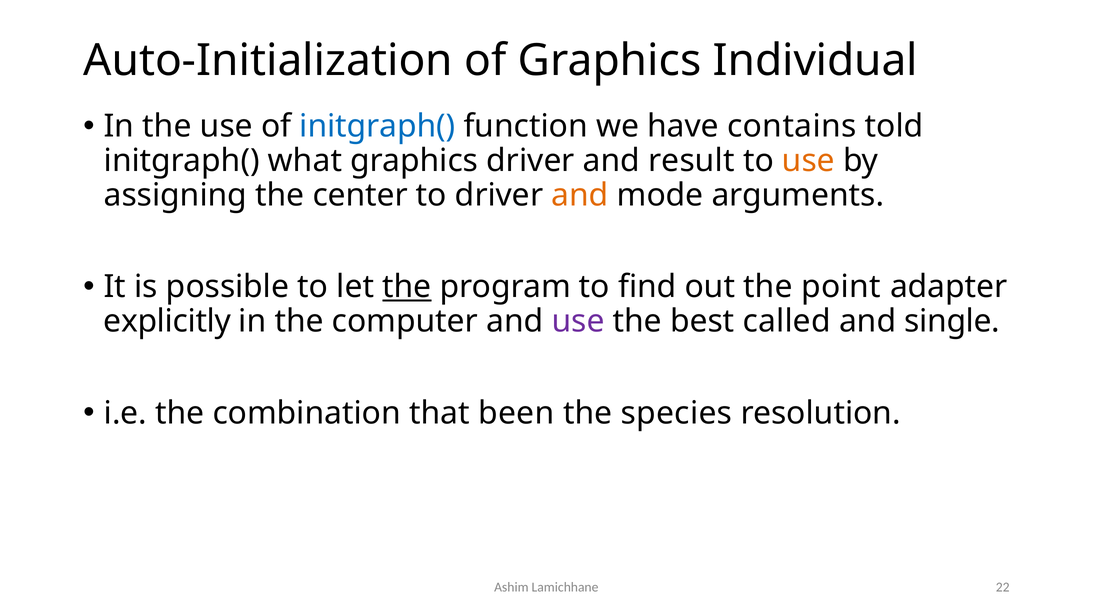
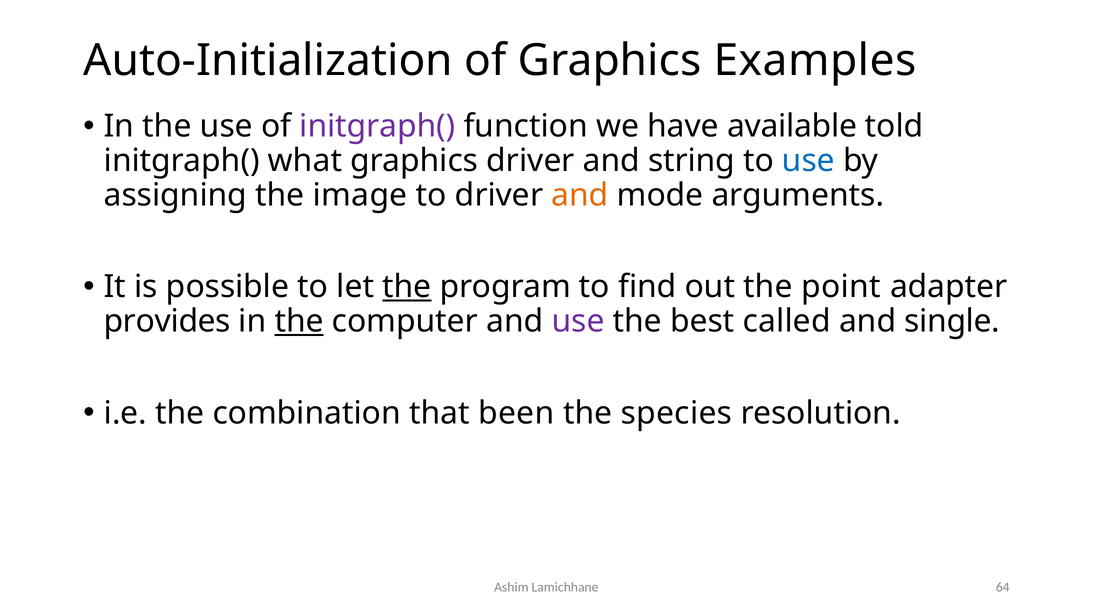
Individual: Individual -> Examples
initgraph( at (377, 126) colour: blue -> purple
contains: contains -> available
result: result -> string
use at (808, 161) colour: orange -> blue
center: center -> image
explicitly: explicitly -> provides
the at (299, 321) underline: none -> present
22: 22 -> 64
